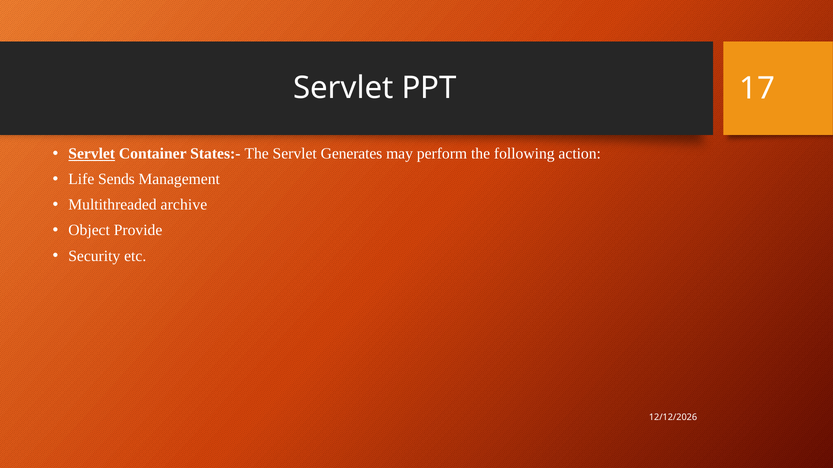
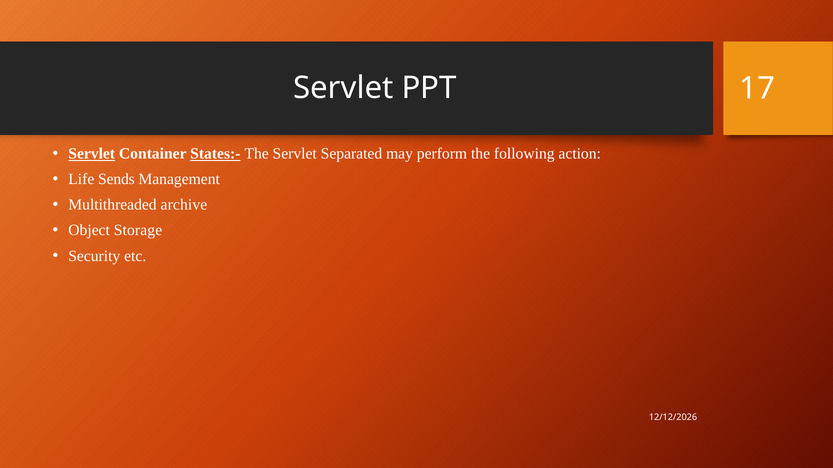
States:- underline: none -> present
Generates: Generates -> Separated
Provide: Provide -> Storage
